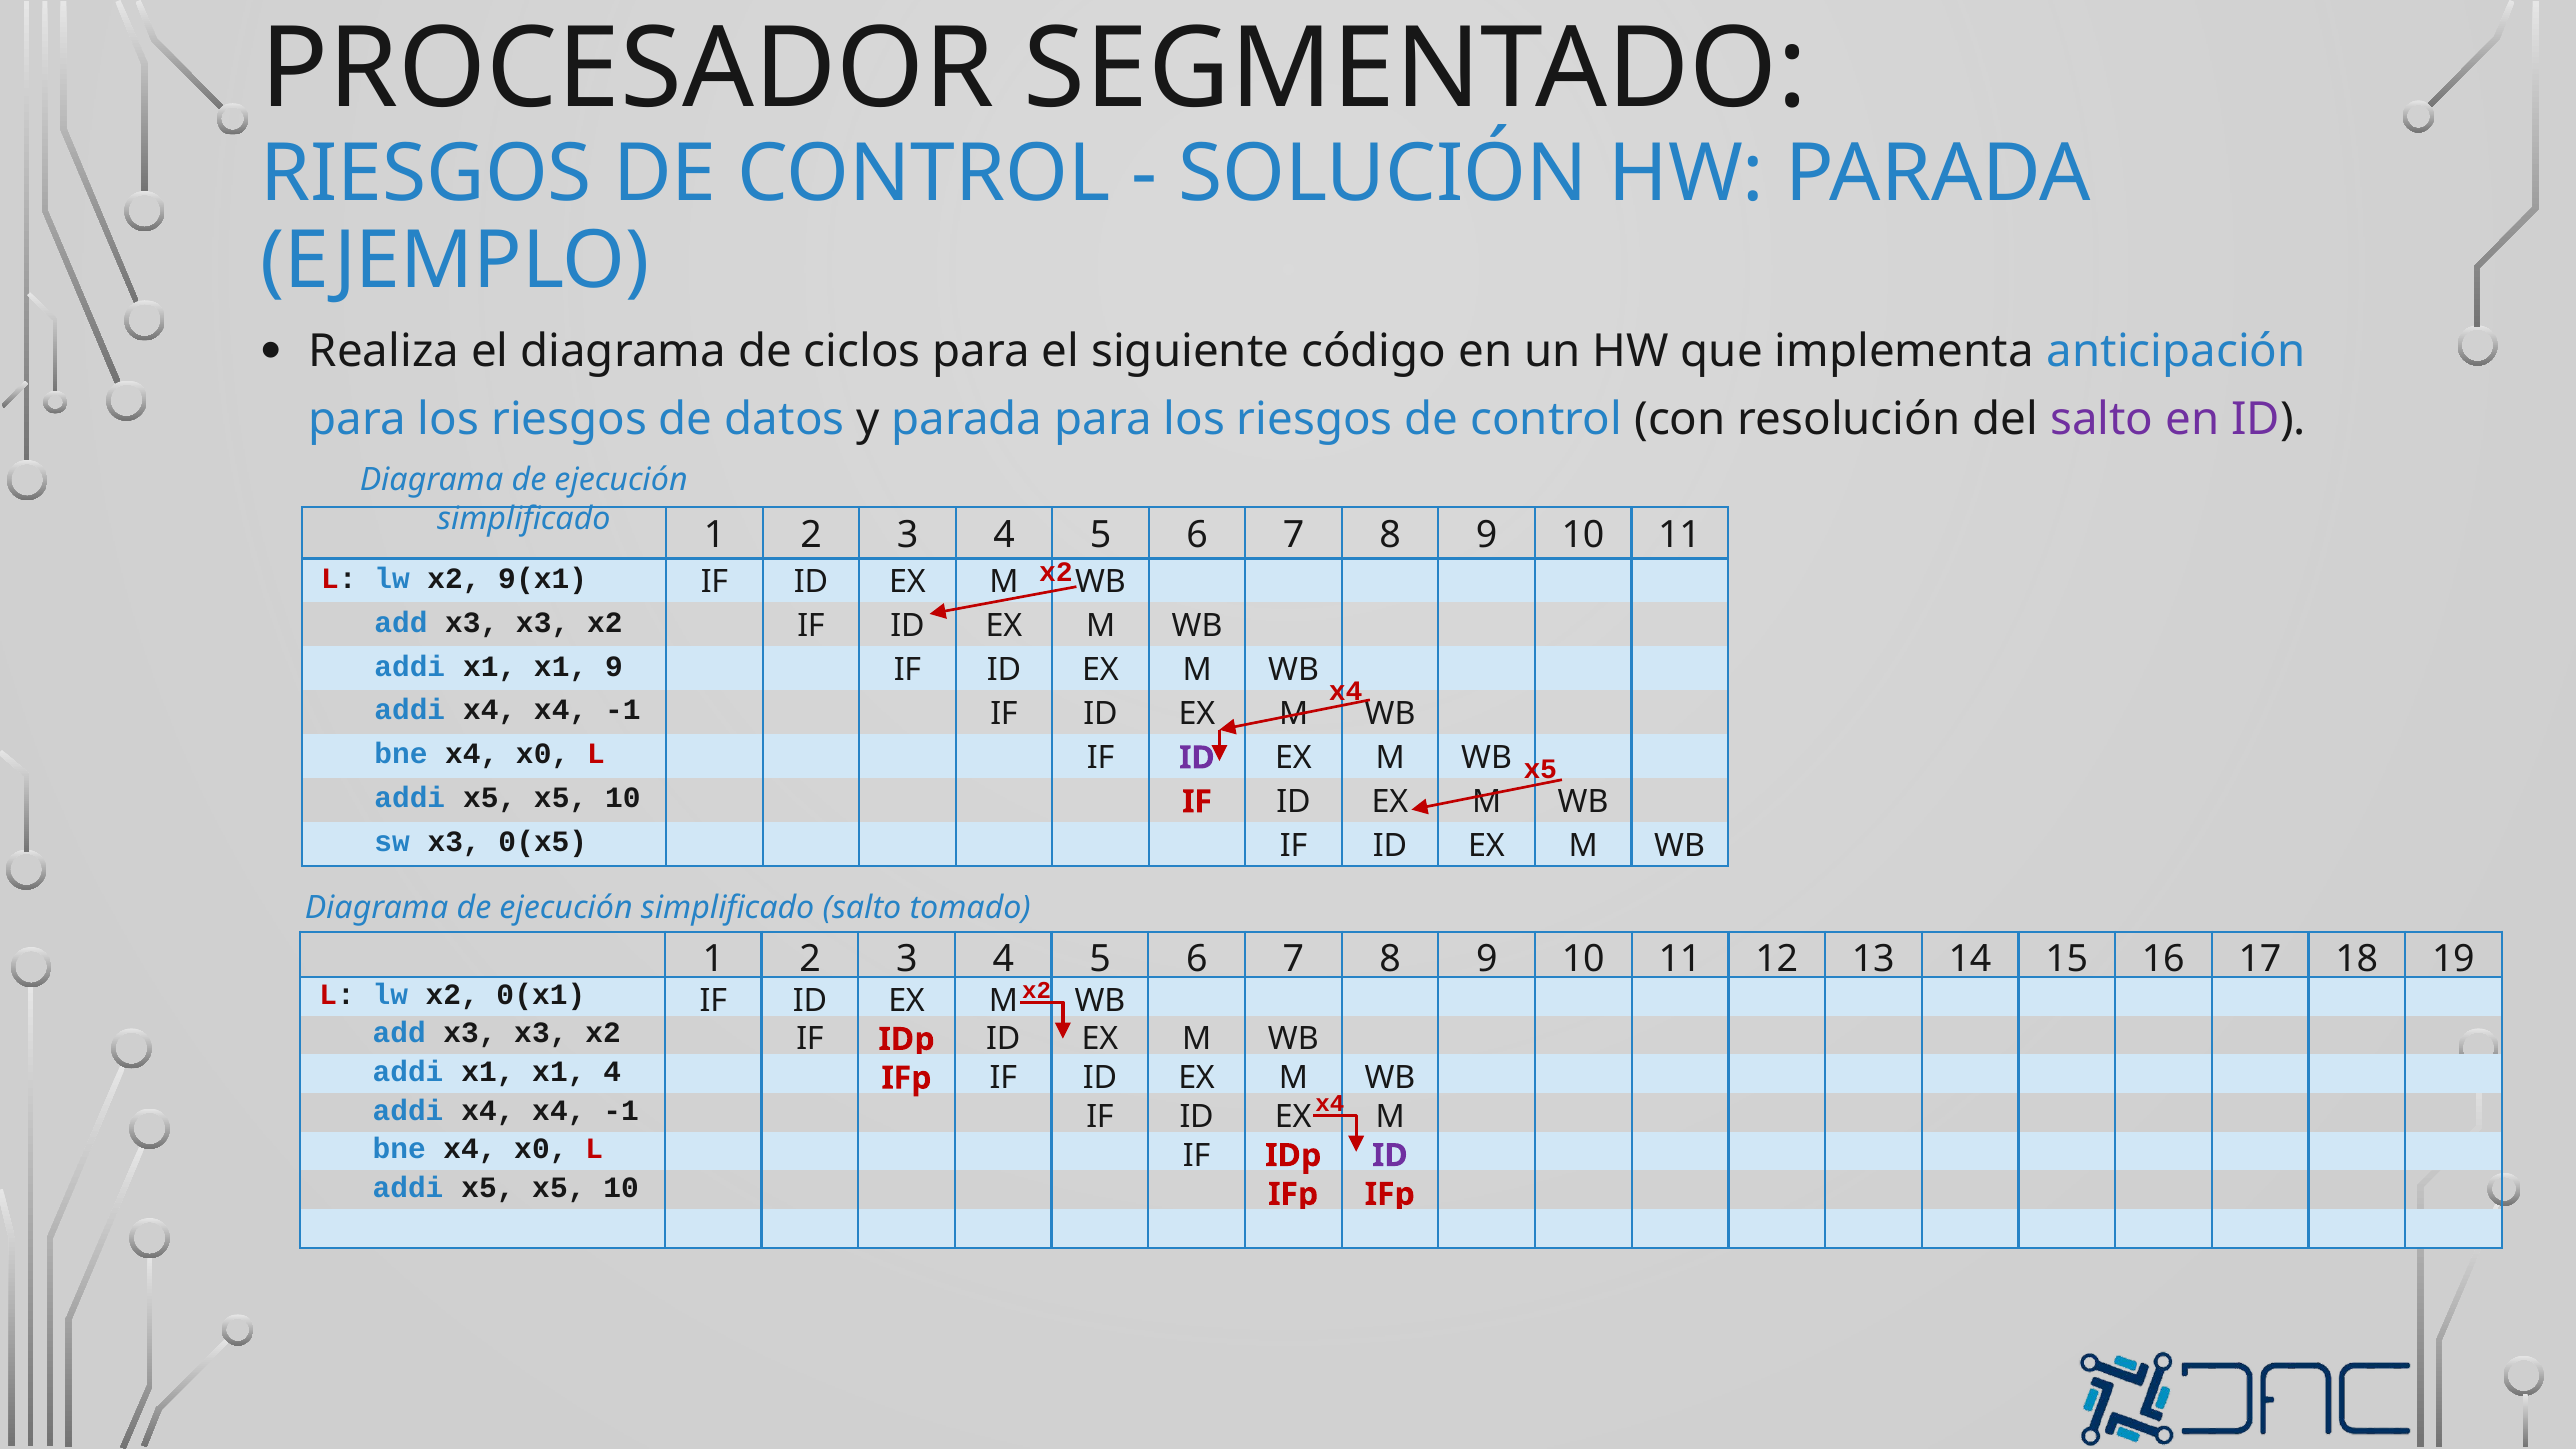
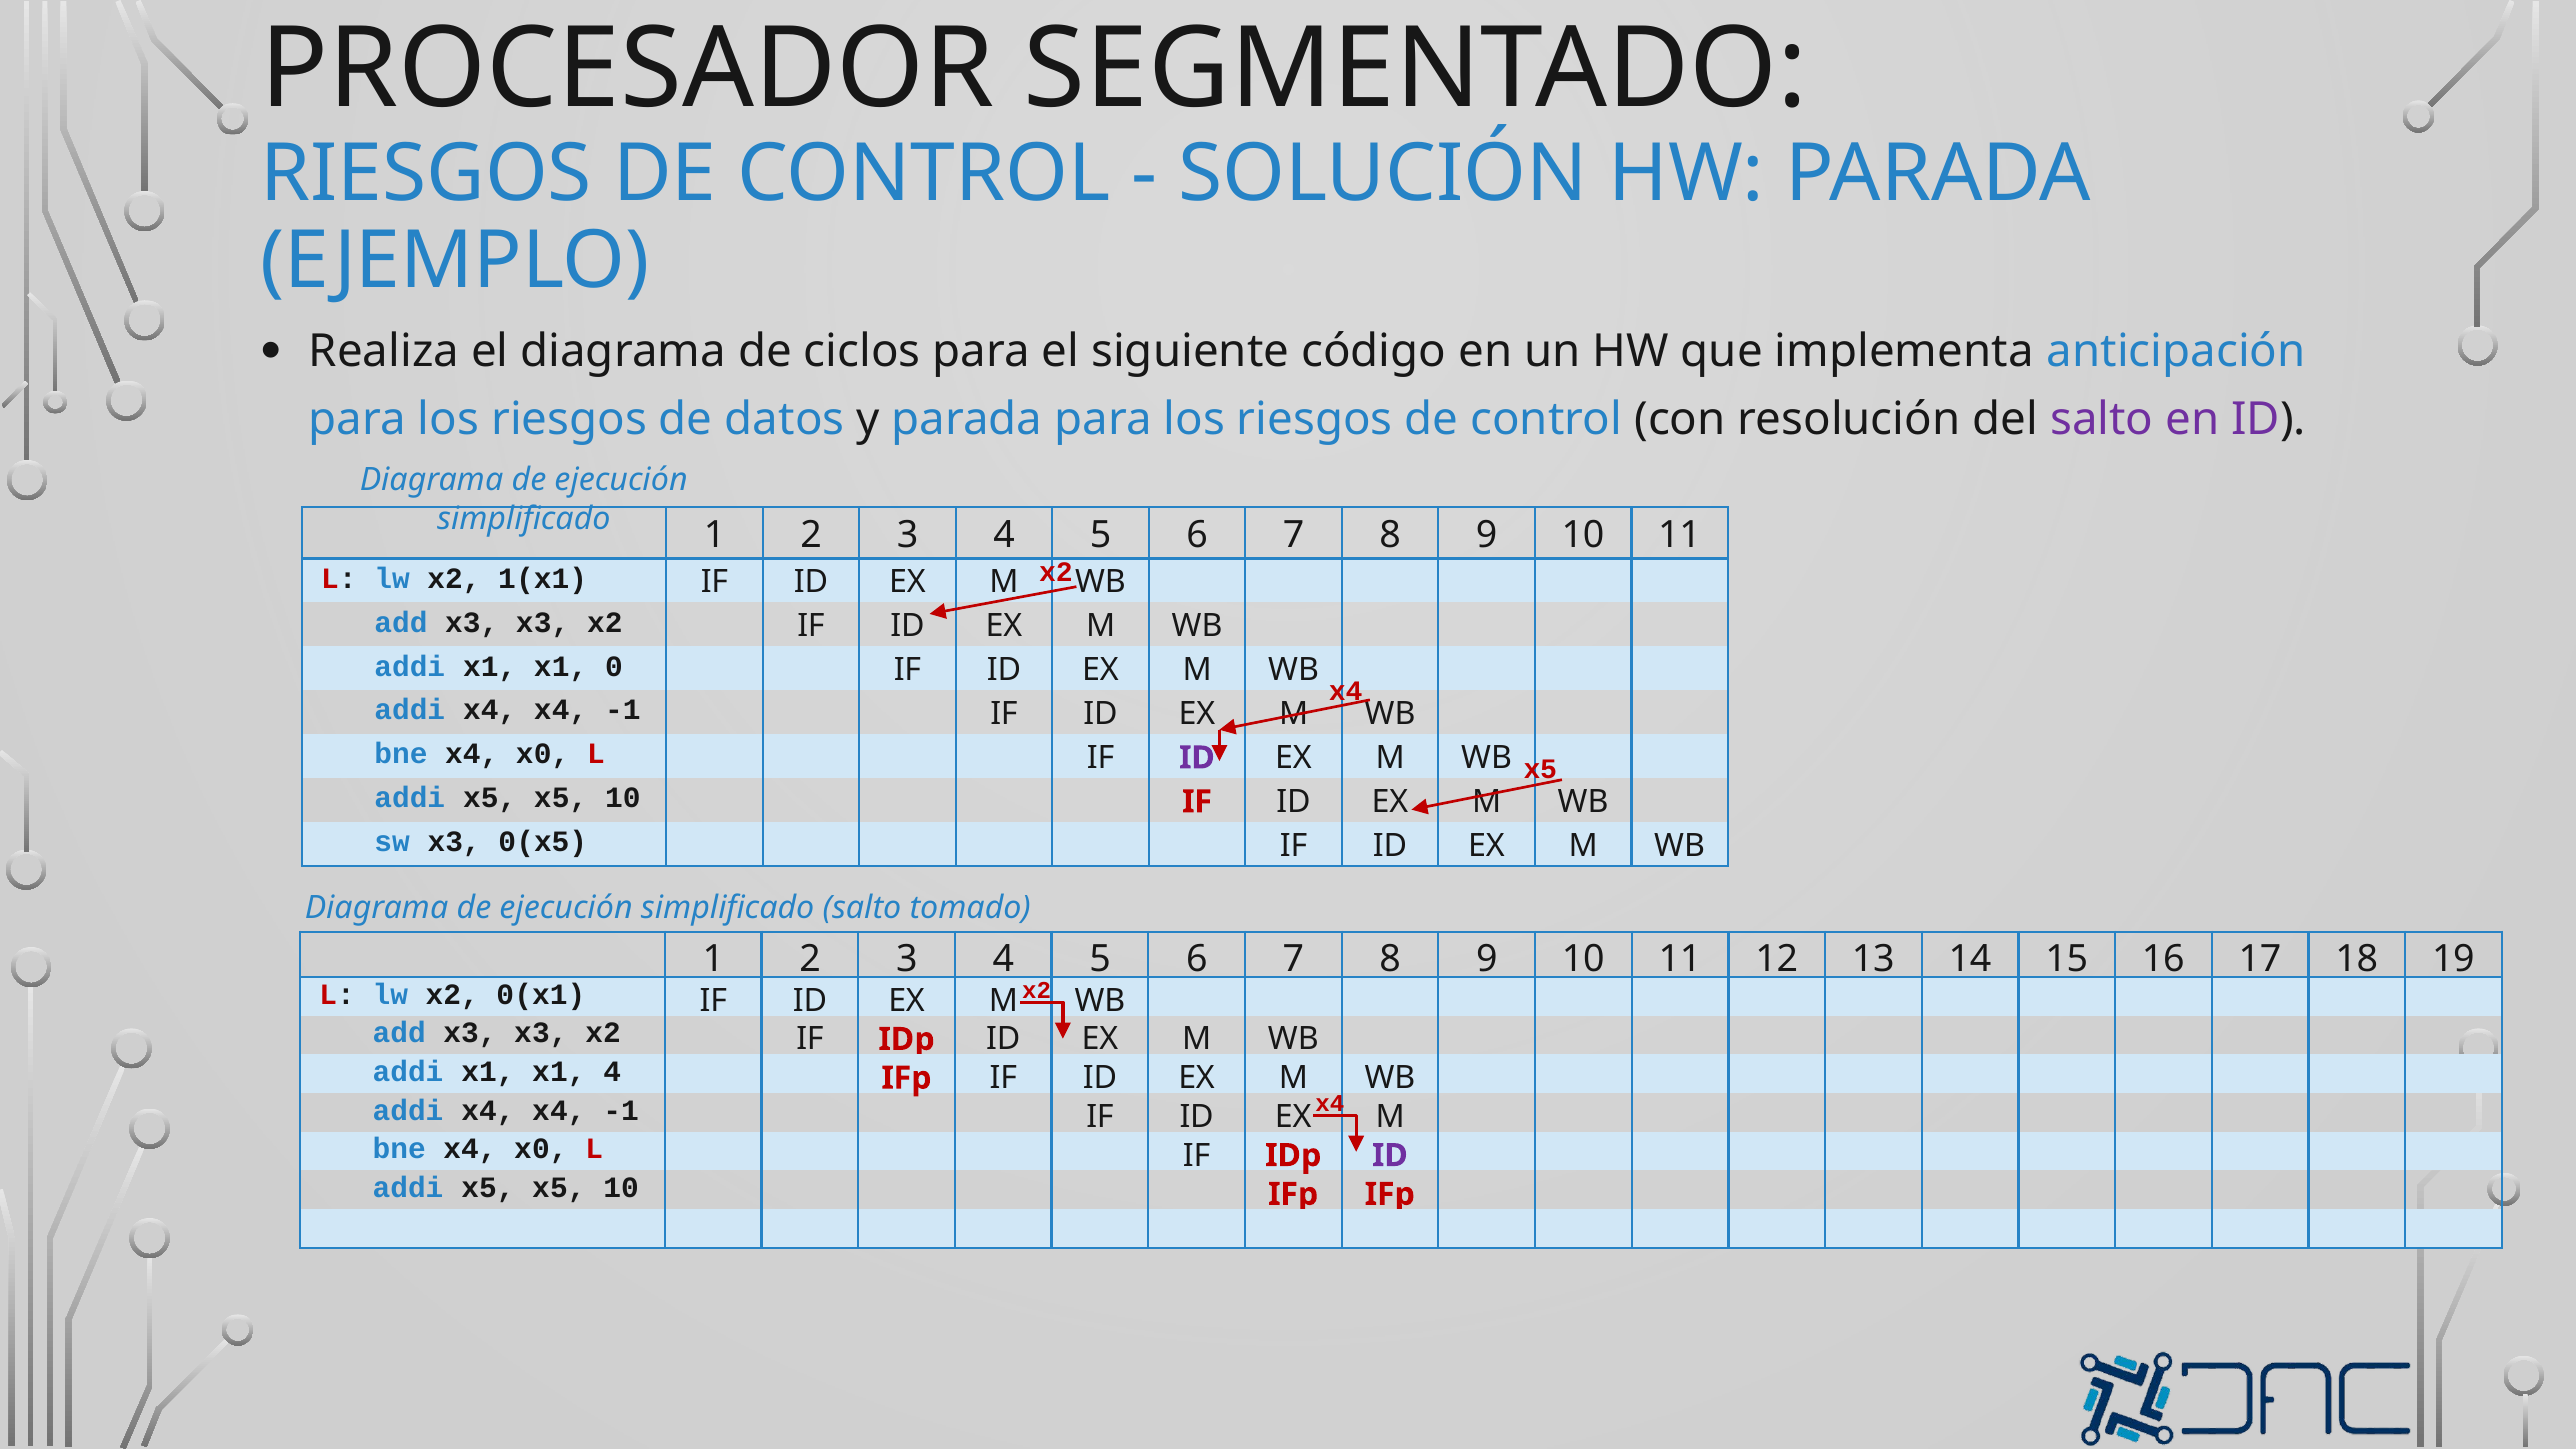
9(x1: 9(x1 -> 1(x1
x1 9: 9 -> 0
